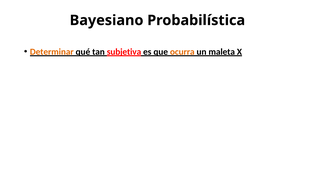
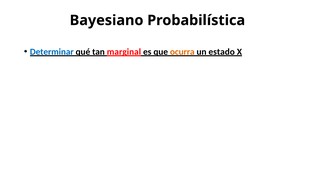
Determinar colour: orange -> blue
subjetiva: subjetiva -> marginal
maleta: maleta -> estado
